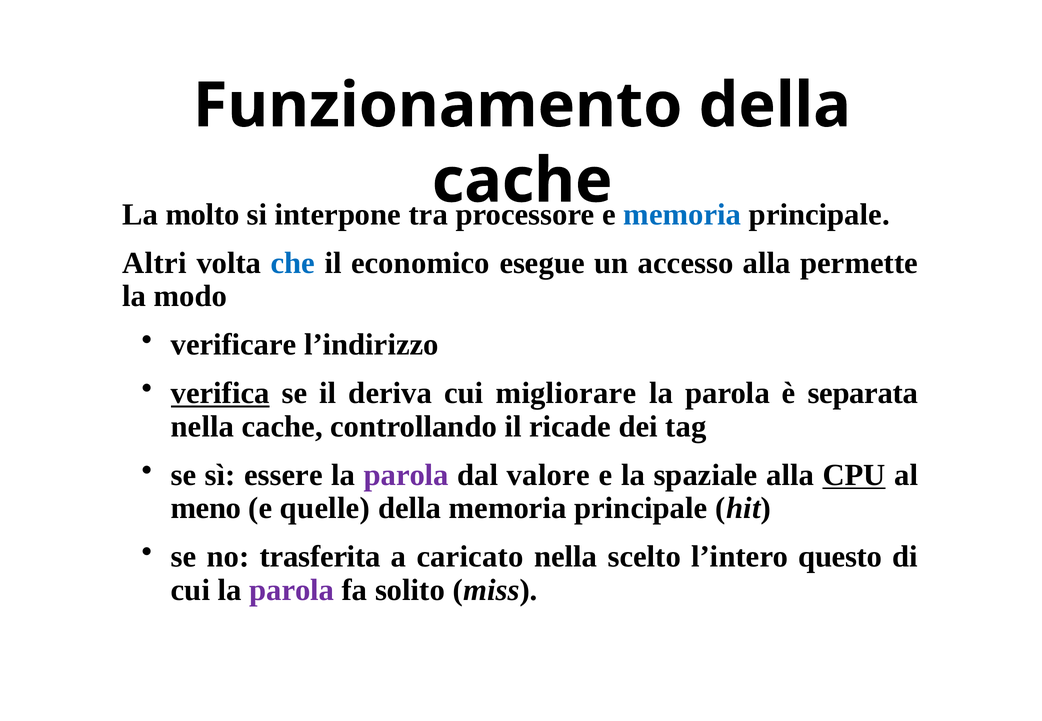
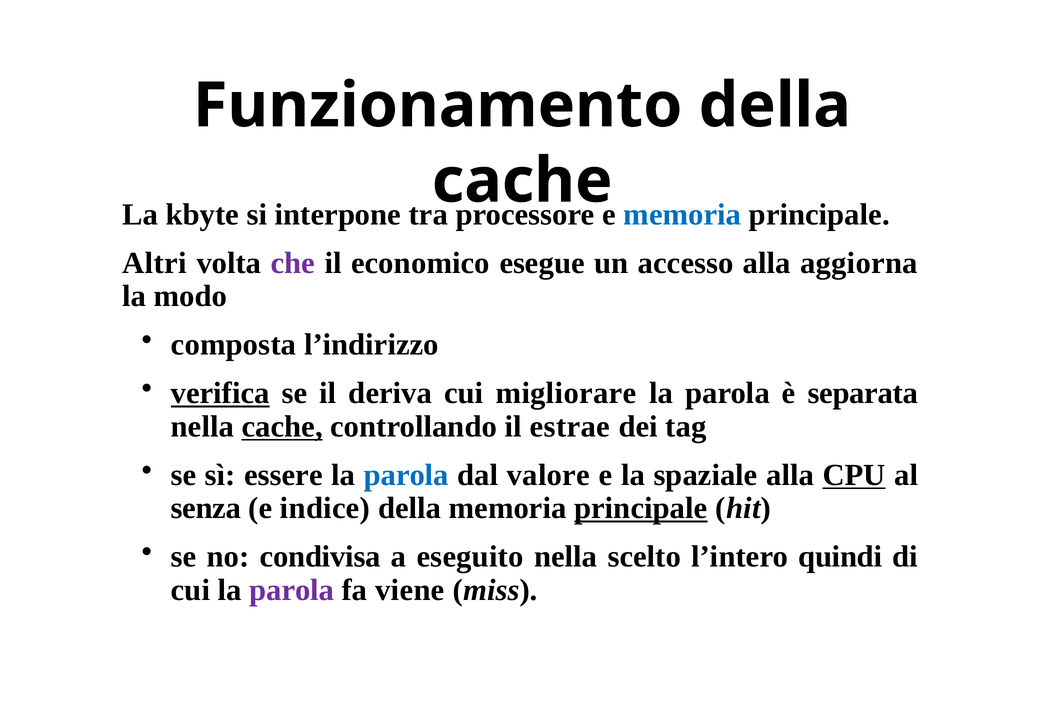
molto: molto -> kbyte
che colour: blue -> purple
permette: permette -> aggiorna
verificare: verificare -> composta
cache at (282, 427) underline: none -> present
ricade: ricade -> estrae
parola at (406, 475) colour: purple -> blue
meno: meno -> senza
quelle: quelle -> indice
principale at (641, 508) underline: none -> present
trasferita: trasferita -> condivisa
caricato: caricato -> eseguito
questo: questo -> quindi
solito: solito -> viene
